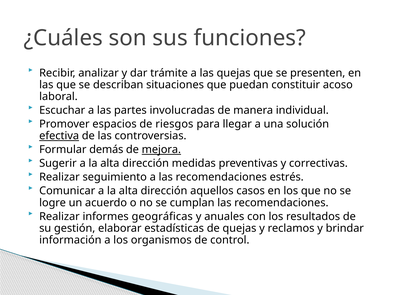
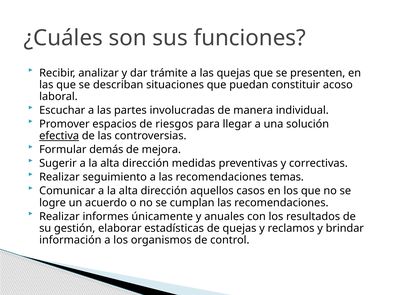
mejora underline: present -> none
estrés: estrés -> temas
geográficas: geográficas -> únicamente
